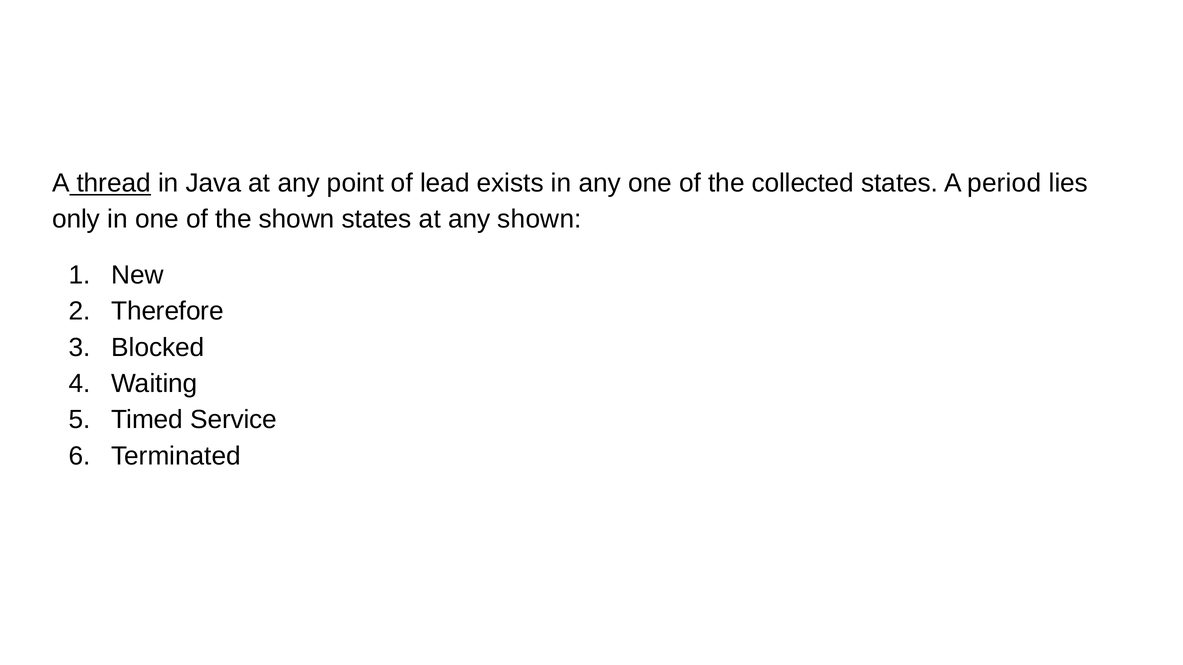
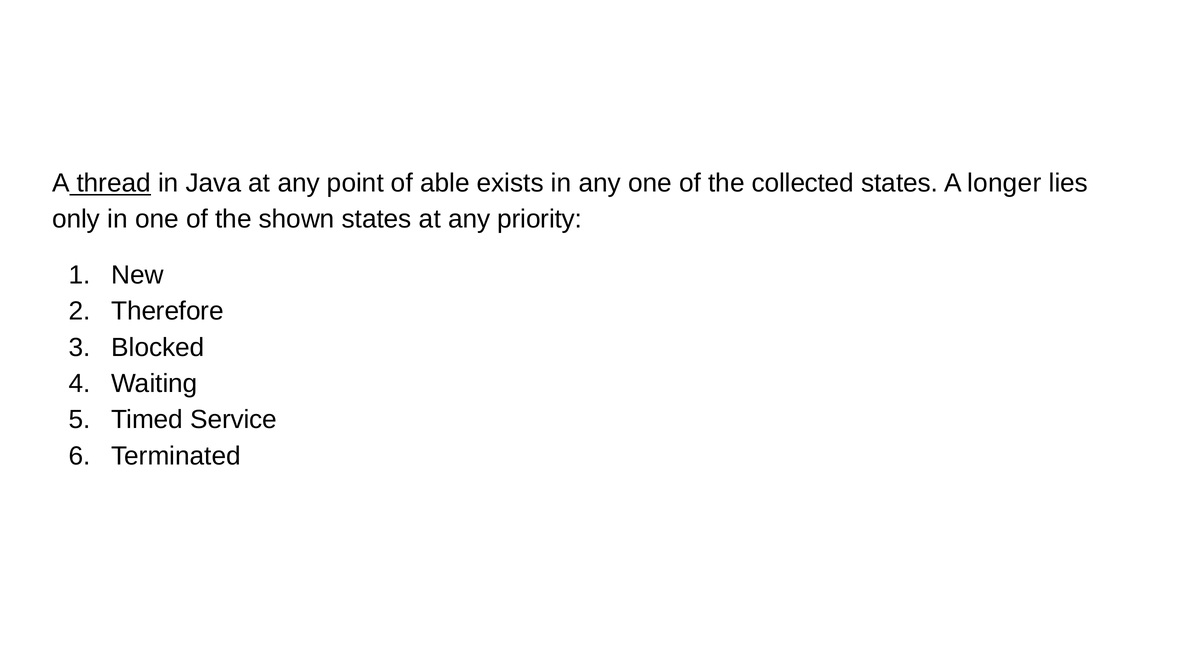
lead: lead -> able
period: period -> longer
any shown: shown -> priority
